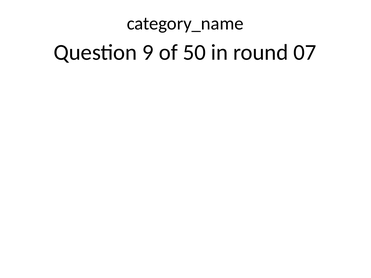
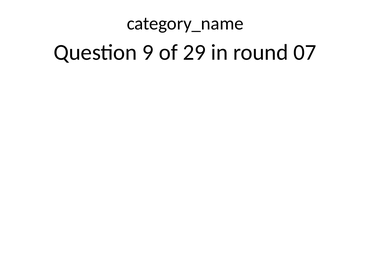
50: 50 -> 29
